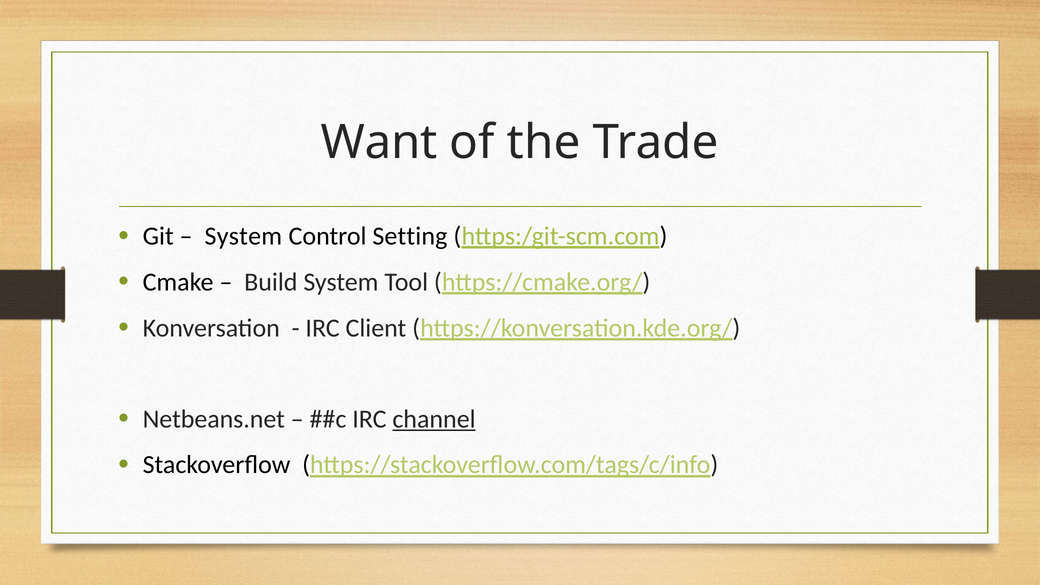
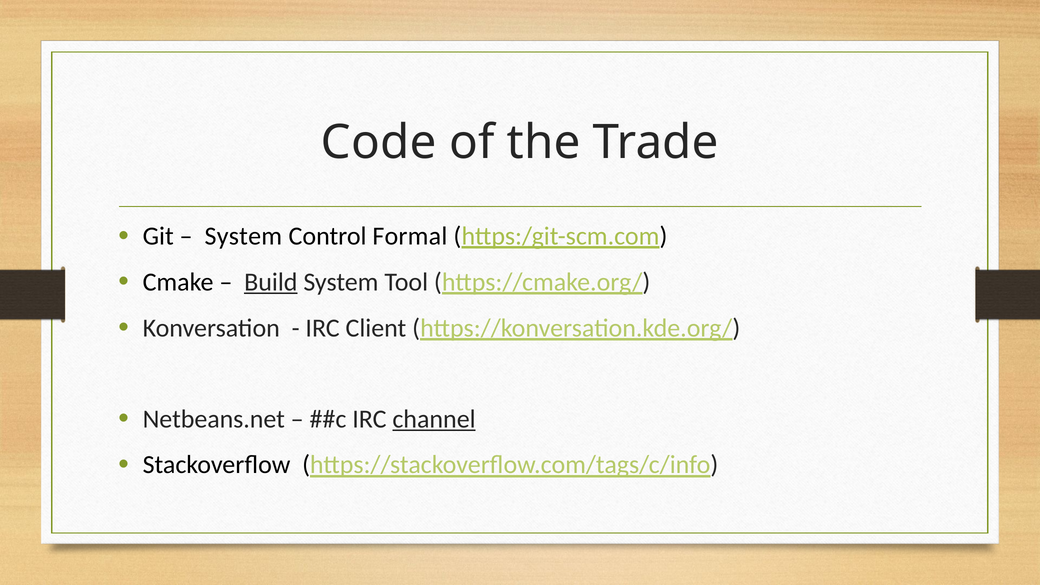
Want: Want -> Code
Setting: Setting -> Formal
Build underline: none -> present
